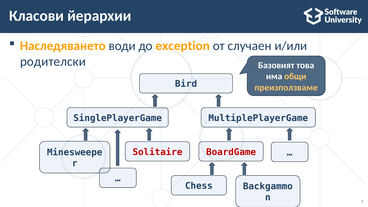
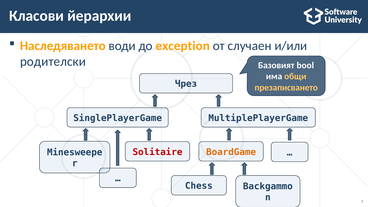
това: това -> bool
Bird: Bird -> Чрез
преизползваме: преизползваме -> презаписването
BoardGame colour: red -> orange
